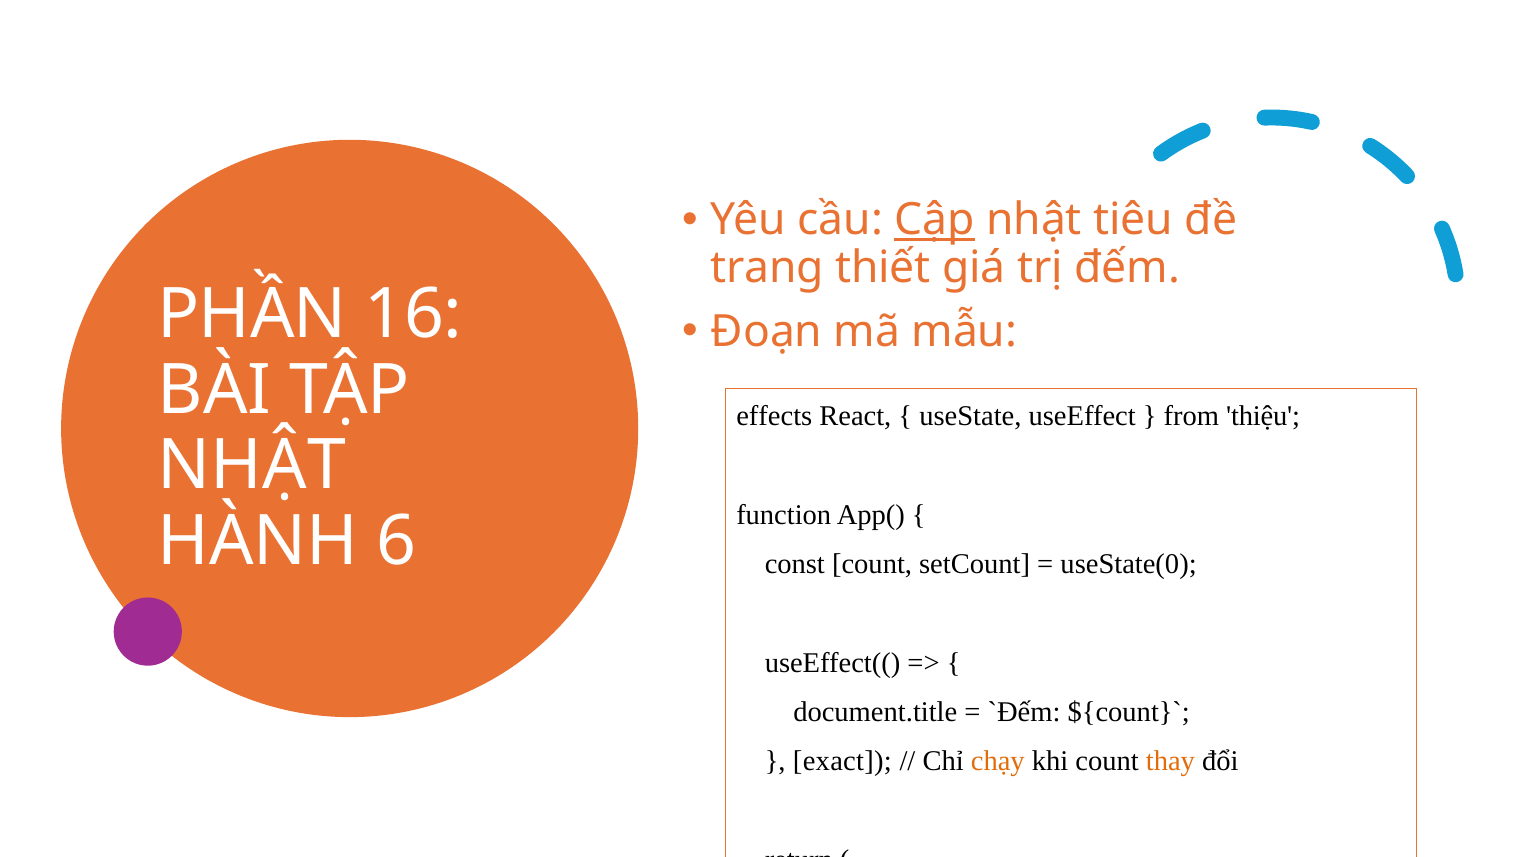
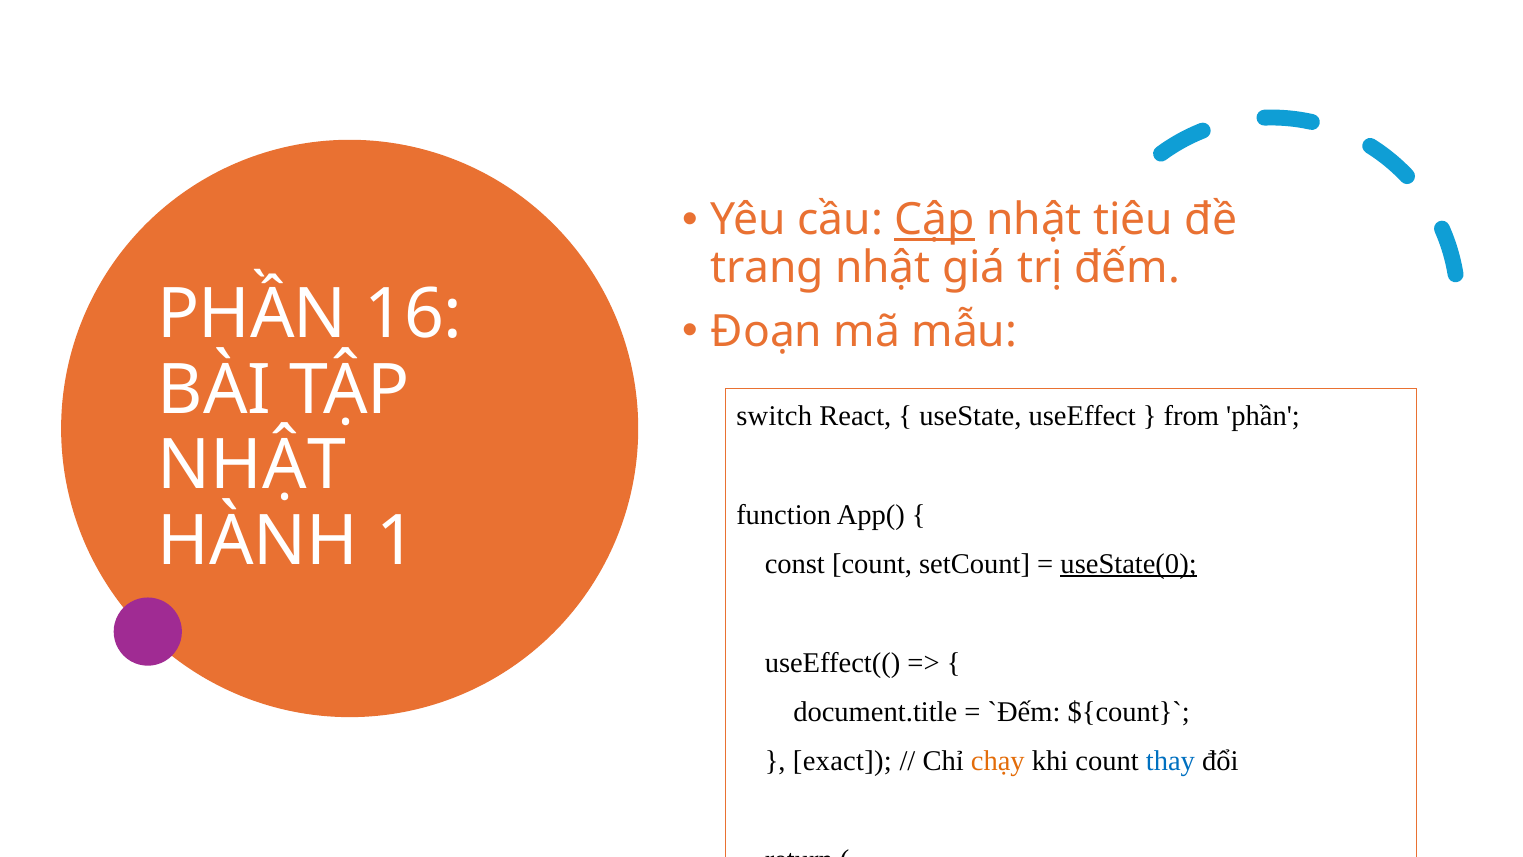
trang thiết: thiết -> nhật
effects: effects -> switch
from thiệu: thiệu -> phần
6: 6 -> 1
useState(0 underline: none -> present
thay colour: orange -> blue
